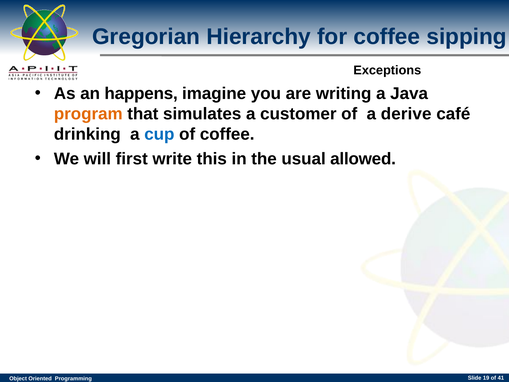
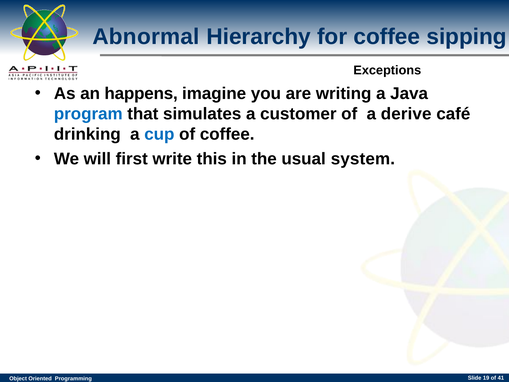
Gregorian: Gregorian -> Abnormal
program colour: orange -> blue
allowed: allowed -> system
